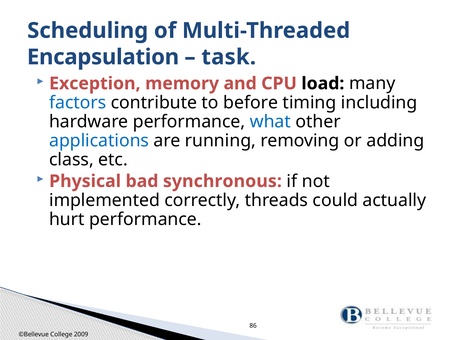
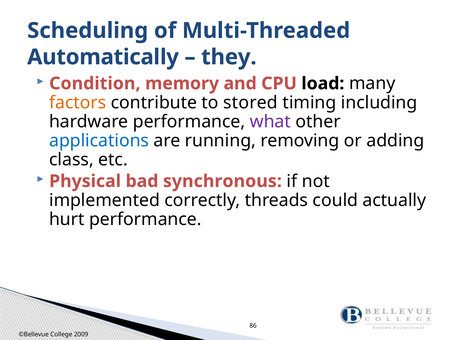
Encapsulation: Encapsulation -> Automatically
task: task -> they
Exception: Exception -> Condition
factors colour: blue -> orange
before: before -> stored
what colour: blue -> purple
